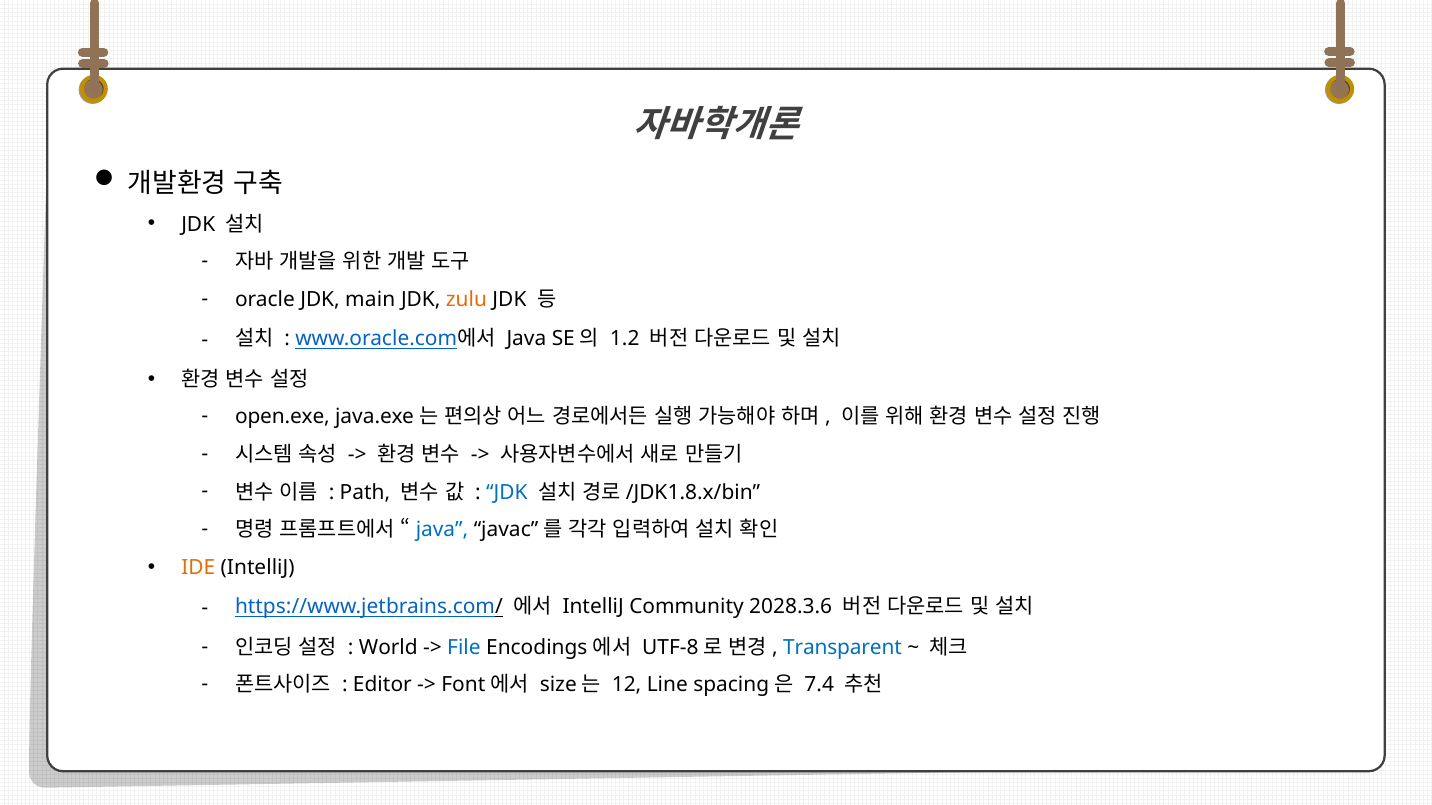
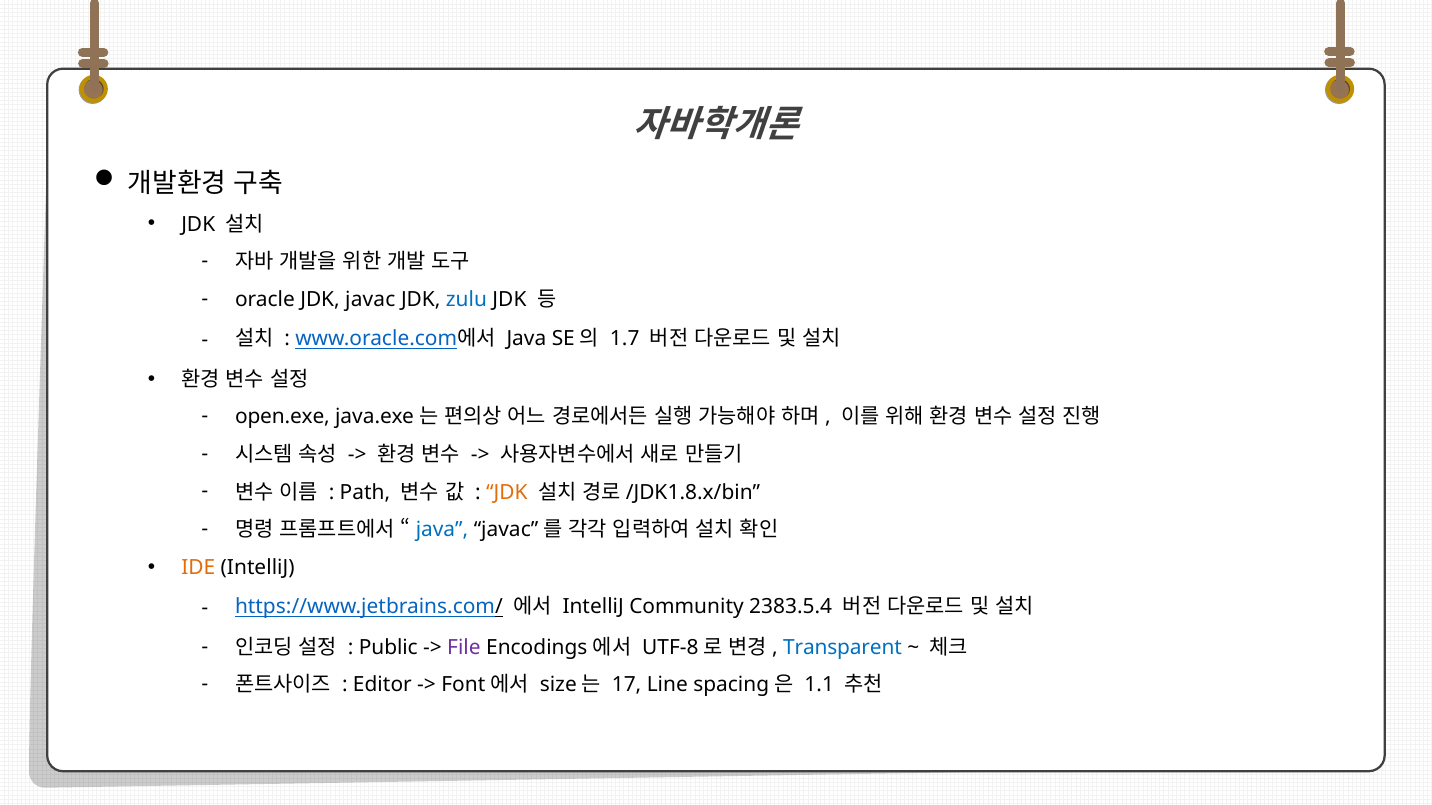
main: main -> javac
zulu colour: orange -> blue
1.2: 1.2 -> 1.7
JDK at (507, 492) colour: blue -> orange
2028.3.6: 2028.3.6 -> 2383.5.4
World: World -> Public
File colour: blue -> purple
12: 12 -> 17
7.4: 7.4 -> 1.1
